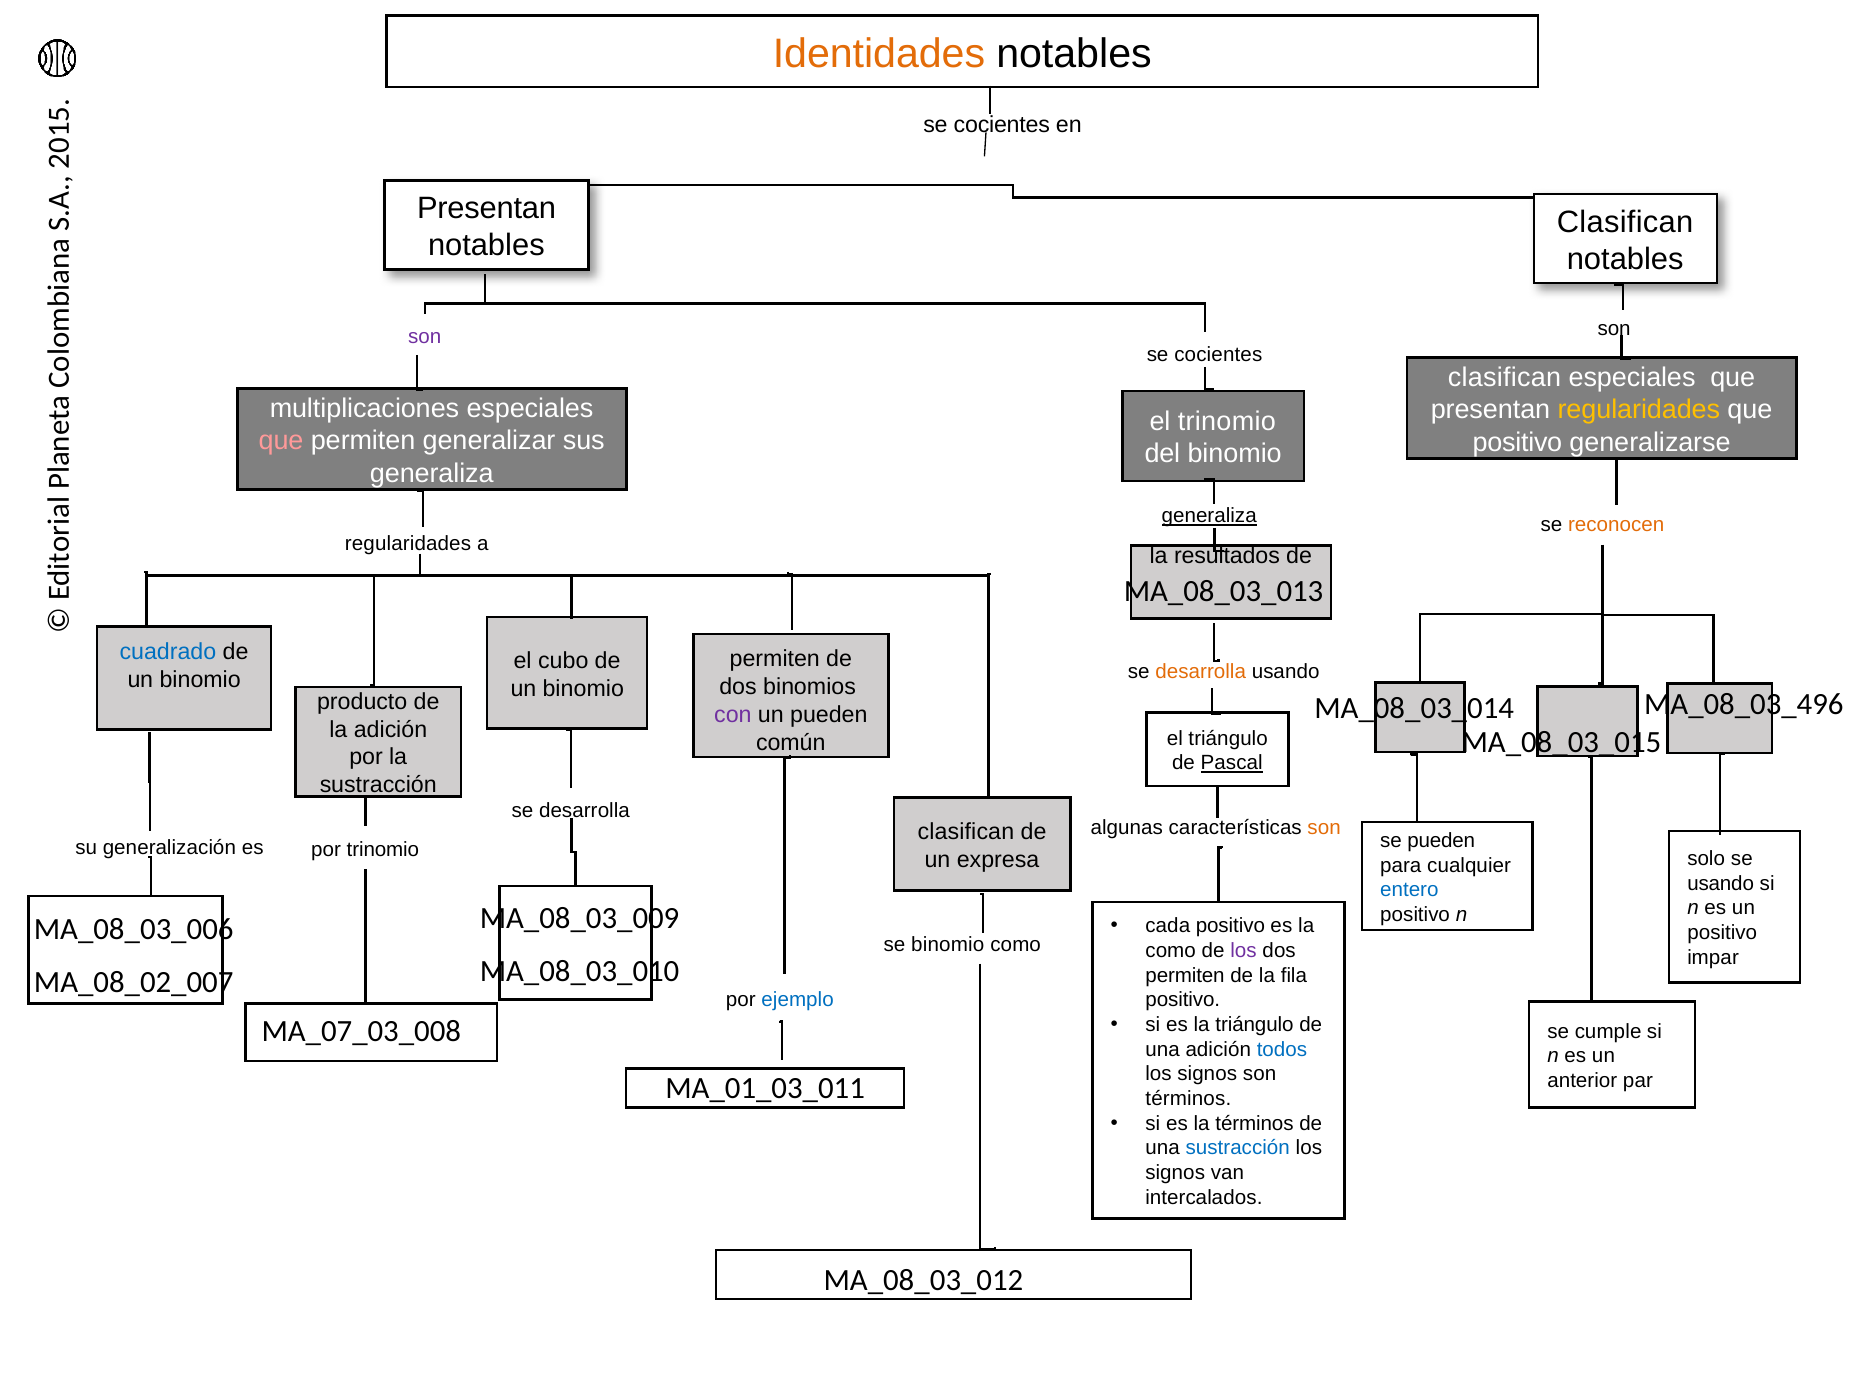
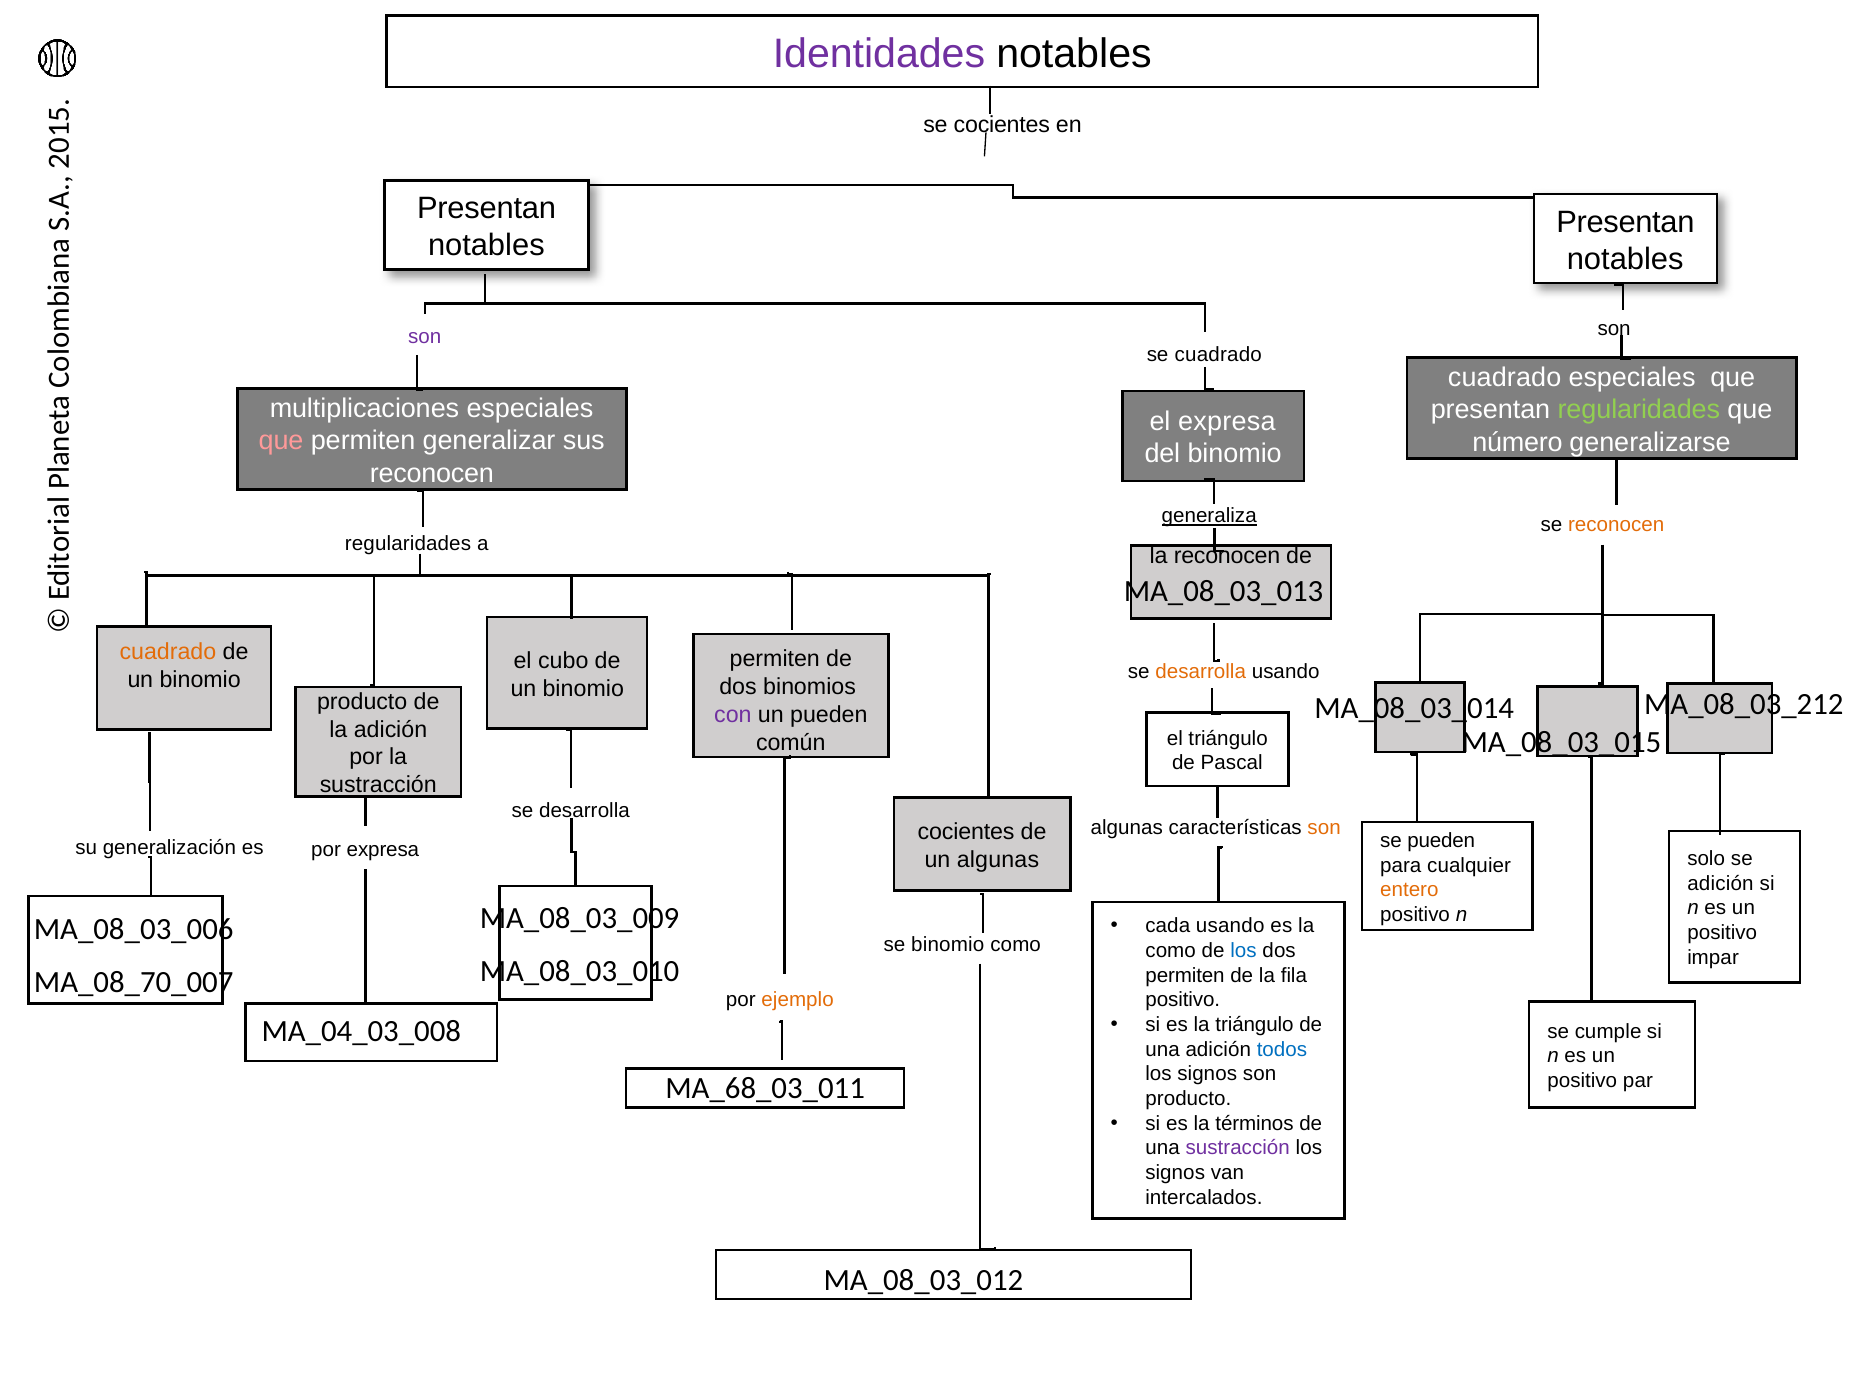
Identidades colour: orange -> purple
Clasifican at (1625, 222): Clasifican -> Presentan
cocientes at (1218, 355): cocientes -> cuadrado
clasifican at (1505, 378): clasifican -> cuadrado
regularidades at (1639, 410) colour: yellow -> light green
el trinomio: trinomio -> expresa
positivo at (1517, 442): positivo -> número
generaliza at (432, 474): generaliza -> reconocen
la resultados: resultados -> reconocen
cuadrado at (168, 652) colour: blue -> orange
MA_08_03_496: MA_08_03_496 -> MA_08_03_212
Pascal underline: present -> none
clasifican at (966, 832): clasifican -> cocientes
por trinomio: trinomio -> expresa
un expresa: expresa -> algunas
usando at (1721, 884): usando -> adición
entero colour: blue -> orange
cada positivo: positivo -> usando
los at (1243, 951) colour: purple -> blue
MA_08_02_007: MA_08_02_007 -> MA_08_70_007
ejemplo colour: blue -> orange
MA_07_03_008: MA_07_03_008 -> MA_04_03_008
anterior at (1582, 1081): anterior -> positivo
MA_01_03_011: MA_01_03_011 -> MA_68_03_011
términos at (1188, 1099): términos -> producto
sustracción at (1238, 1148) colour: blue -> purple
